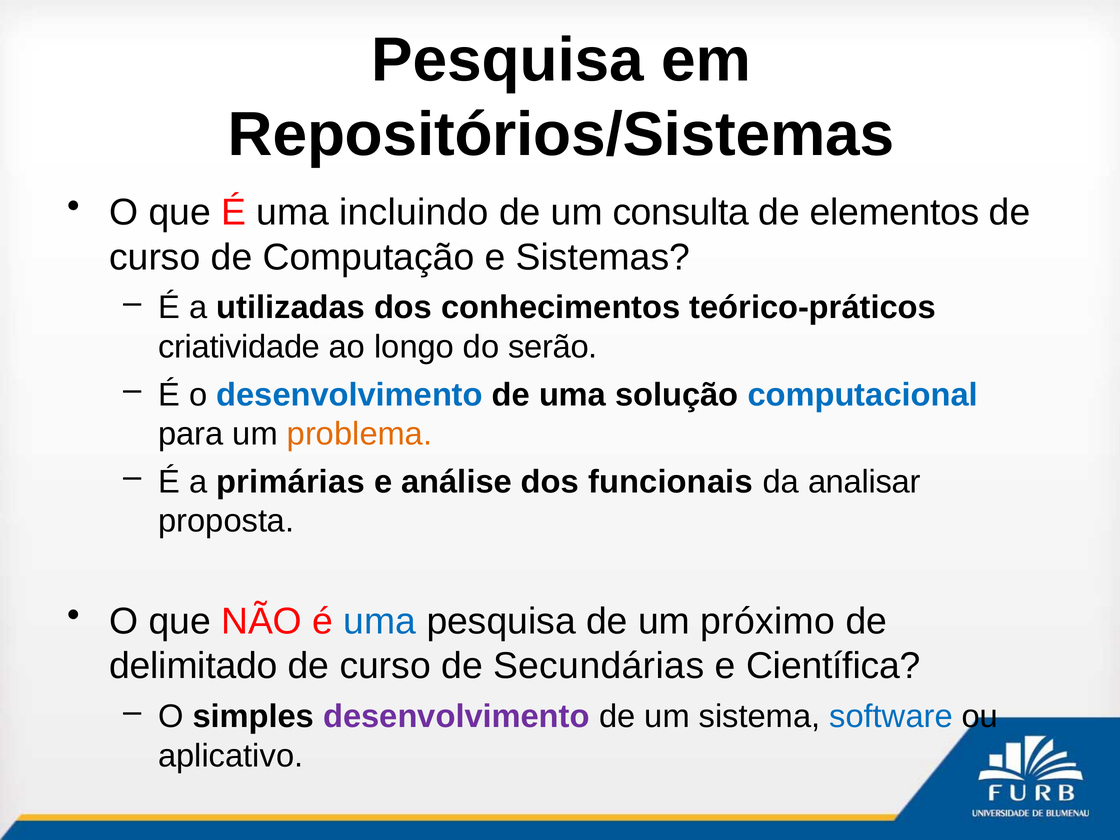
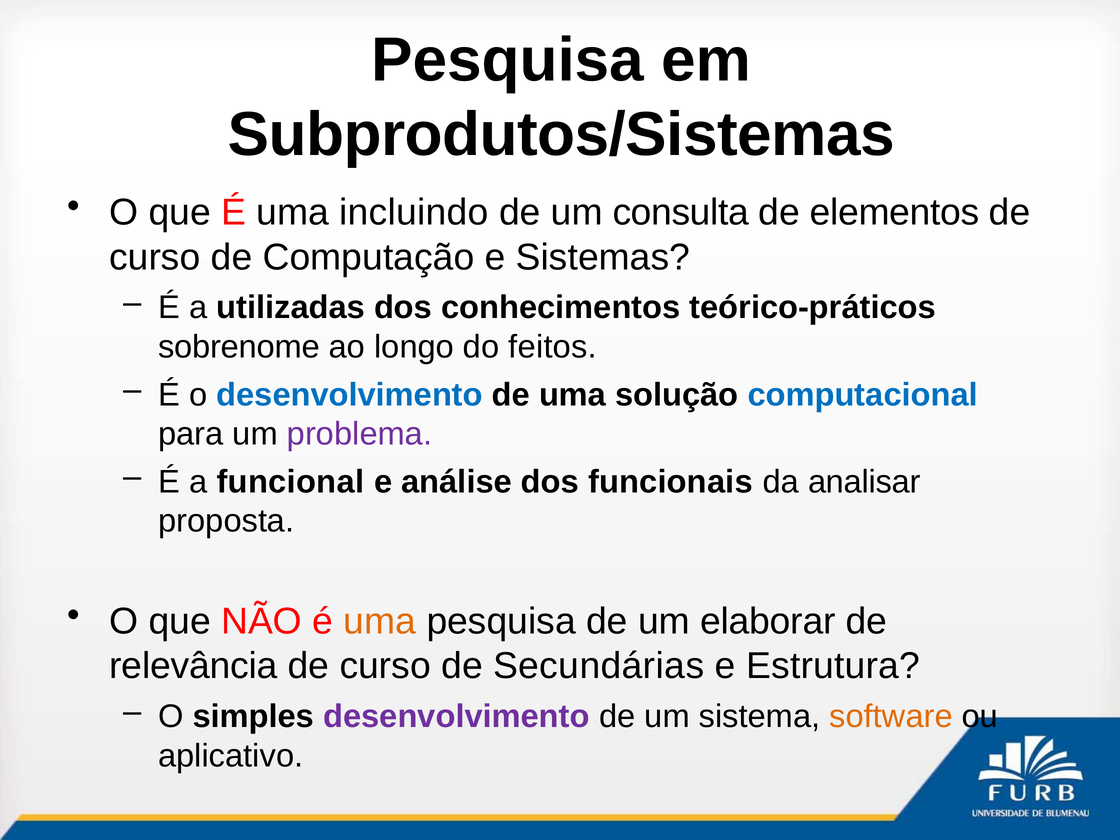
Repositórios/Sistemas: Repositórios/Sistemas -> Subprodutos/Sistemas
criatividade: criatividade -> sobrenome
serão: serão -> feitos
problema colour: orange -> purple
primárias: primárias -> funcional
uma at (380, 621) colour: blue -> orange
próximo: próximo -> elaborar
delimitado: delimitado -> relevância
Científica: Científica -> Estrutura
software colour: blue -> orange
